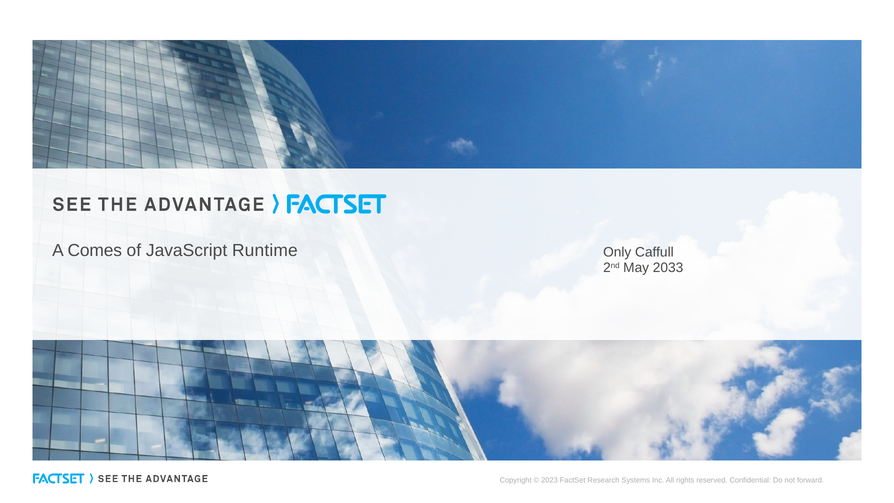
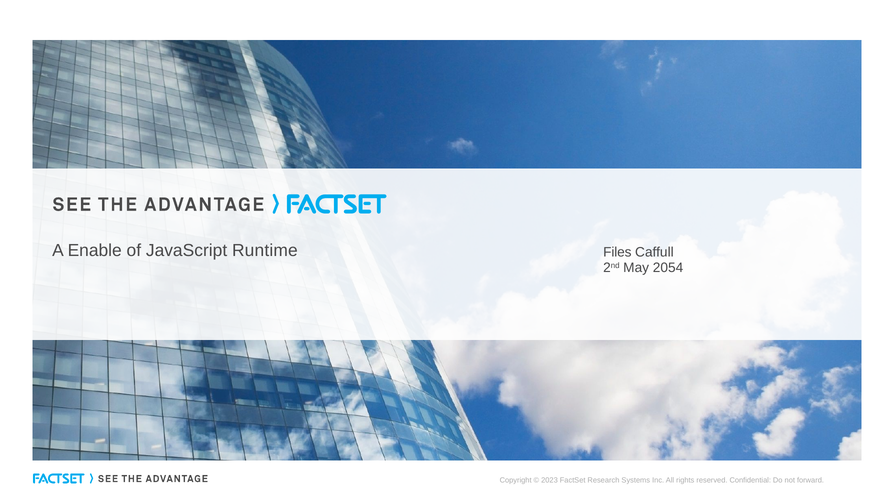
Comes: Comes -> Enable
Only: Only -> Files
2033: 2033 -> 2054
